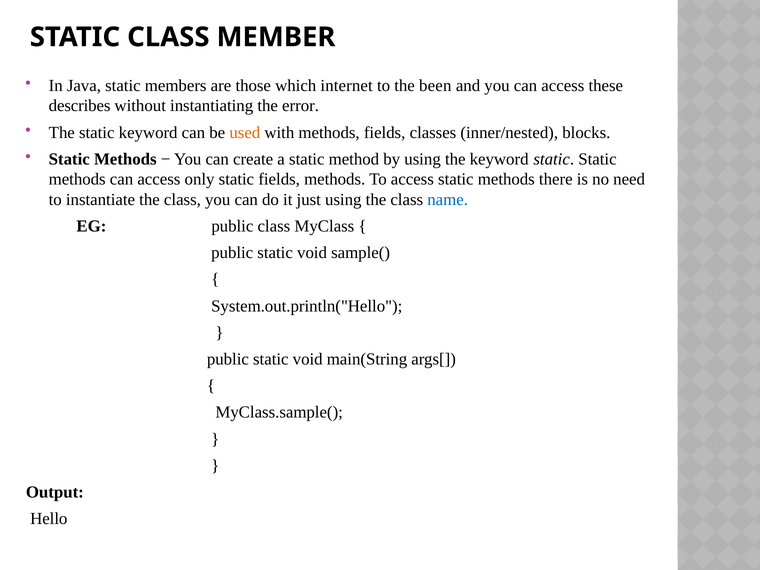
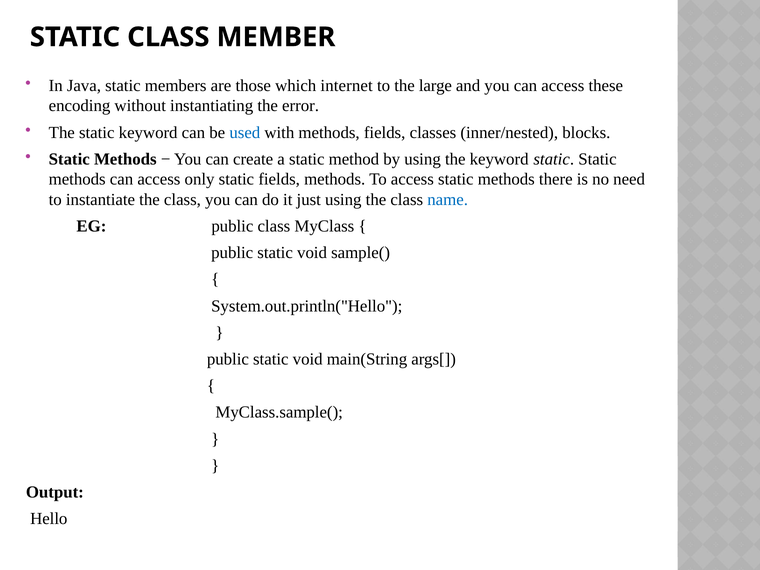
been: been -> large
describes: describes -> encoding
used colour: orange -> blue
